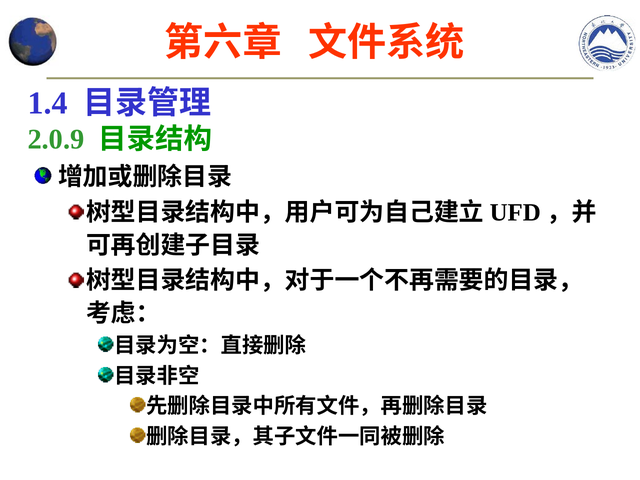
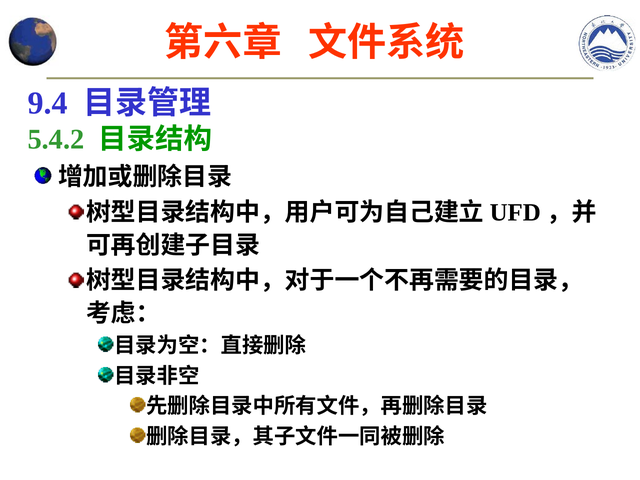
1.4: 1.4 -> 9.4
2.0.9: 2.0.9 -> 5.4.2
